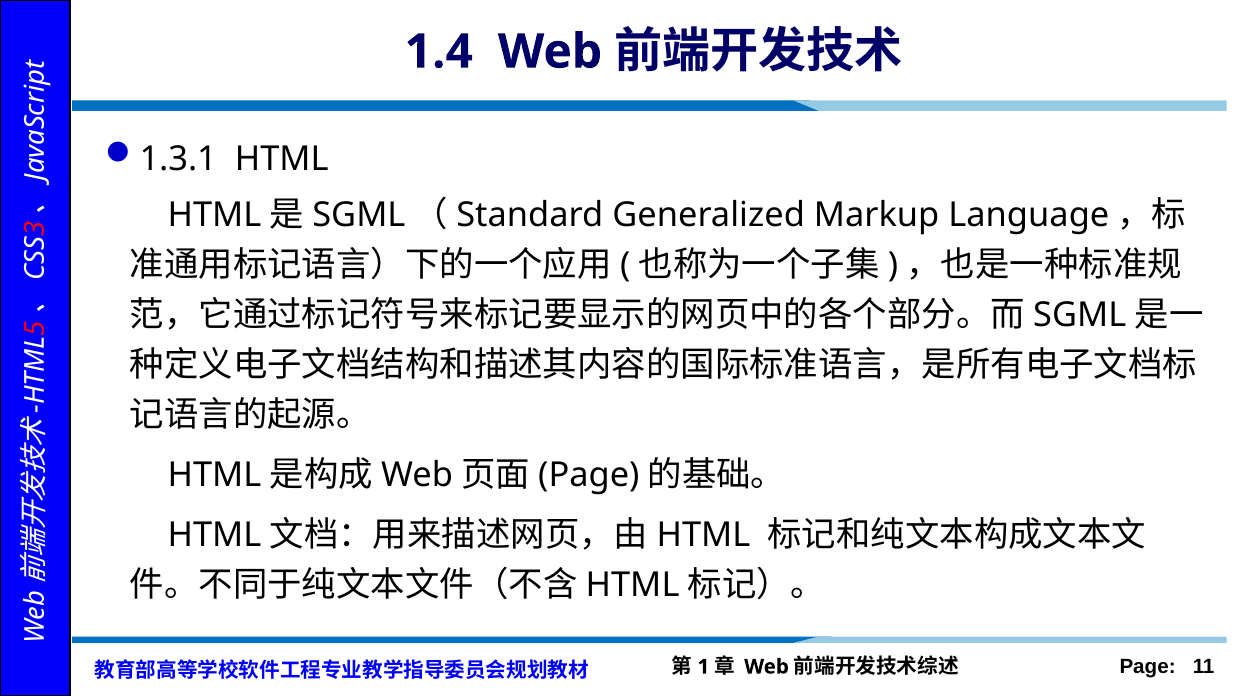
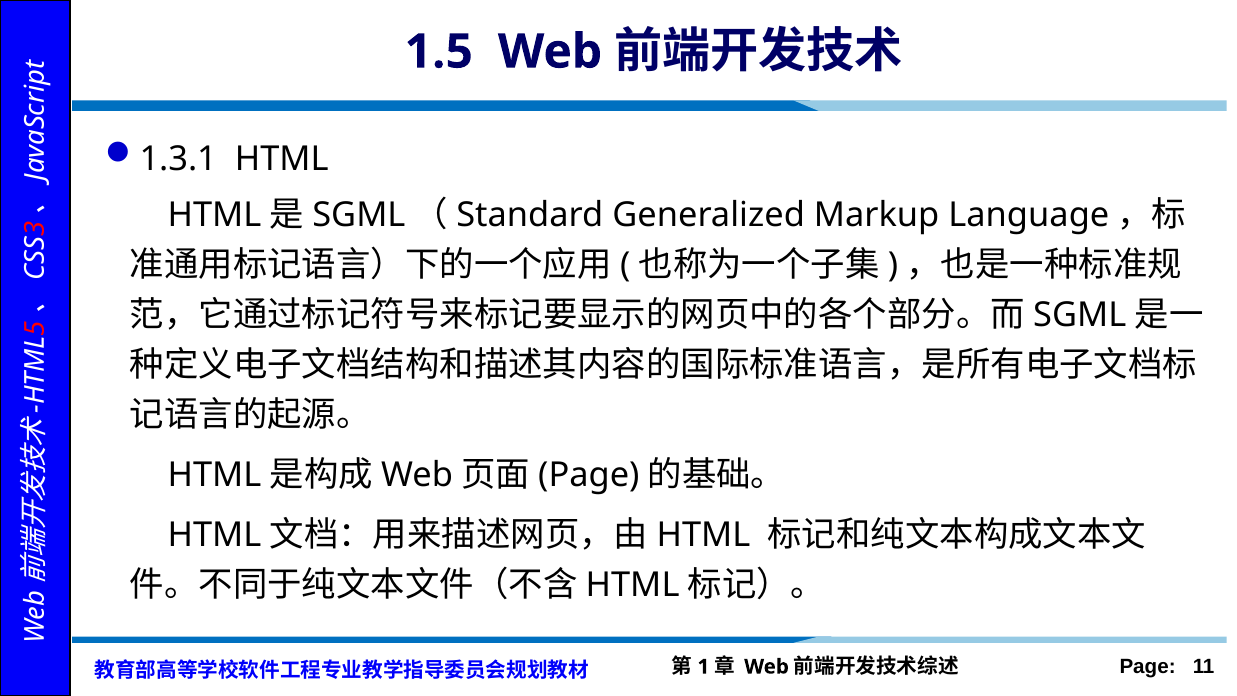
1.4: 1.4 -> 1.5
